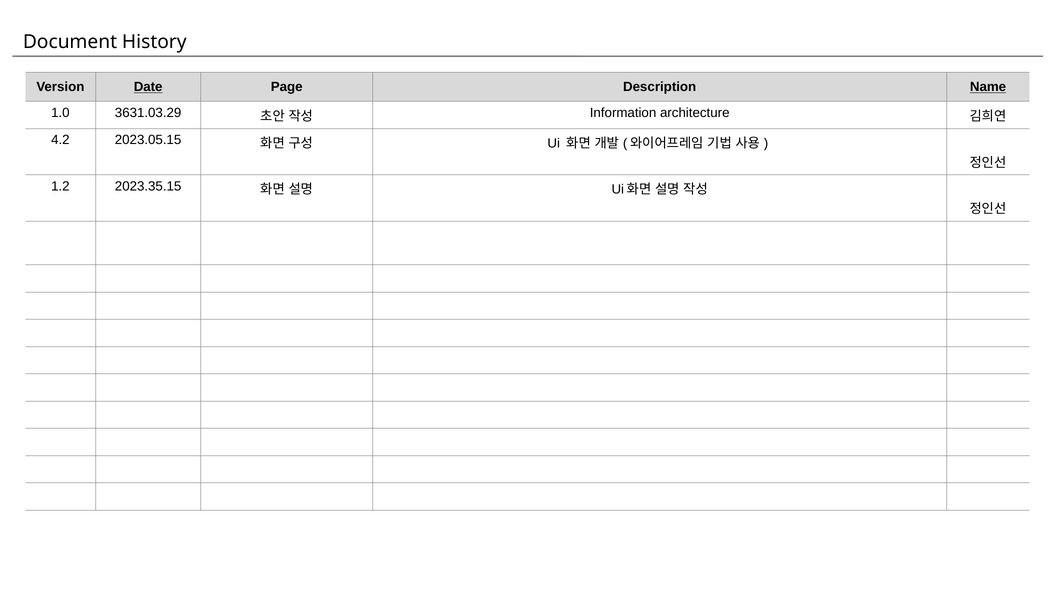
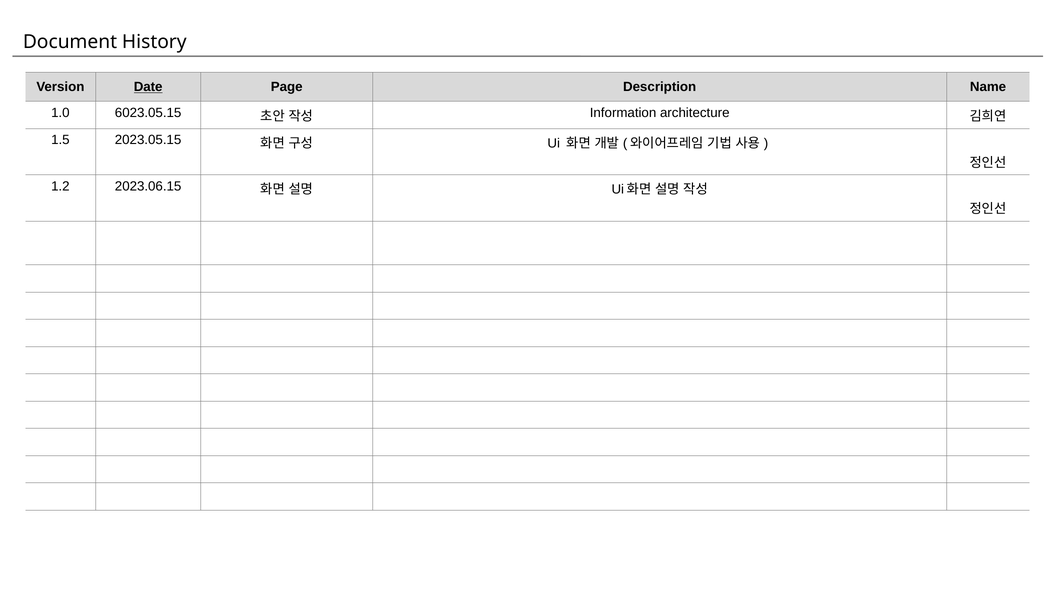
Name underline: present -> none
3631.03.29: 3631.03.29 -> 6023.05.15
4.2: 4.2 -> 1.5
2023.35.15: 2023.35.15 -> 2023.06.15
